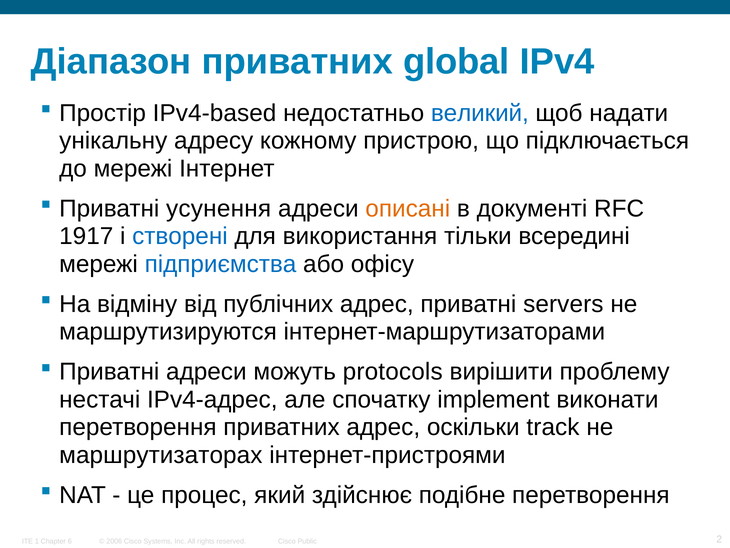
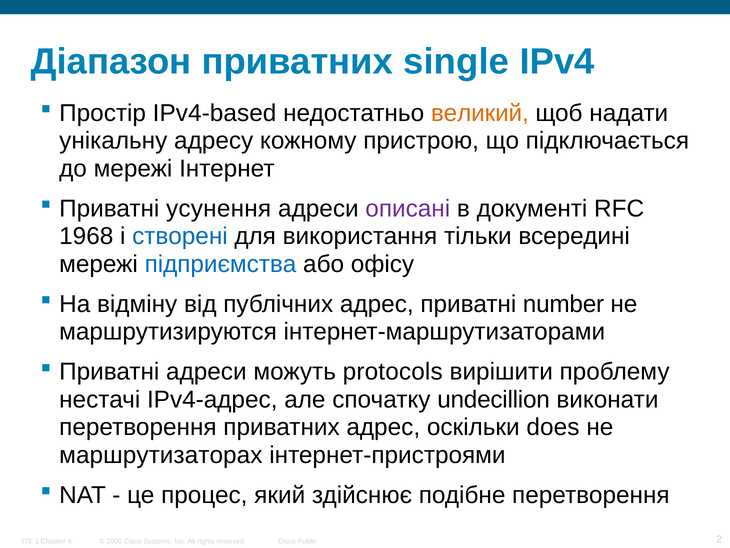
global: global -> single
великий colour: blue -> orange
описані colour: orange -> purple
1917: 1917 -> 1968
servers: servers -> number
implement: implement -> undecillion
track: track -> does
